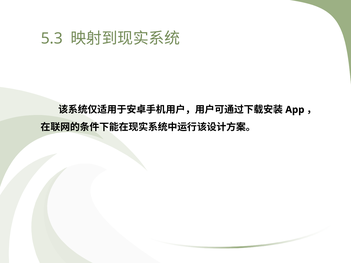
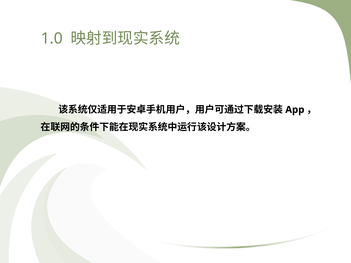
5.3: 5.3 -> 1.0
